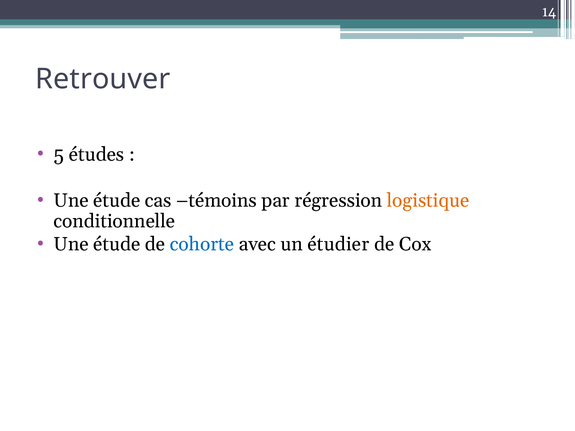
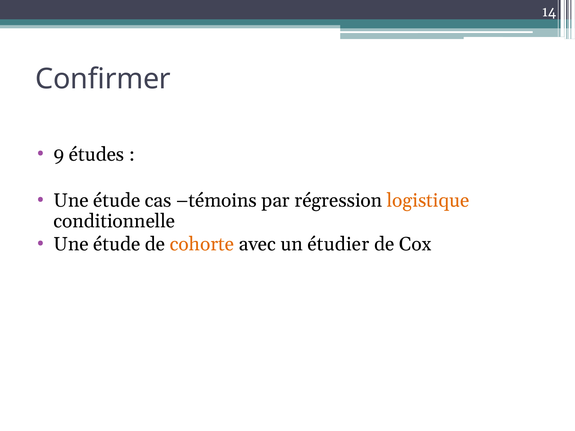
Retrouver: Retrouver -> Confirmer
5: 5 -> 9
cohorte colour: blue -> orange
